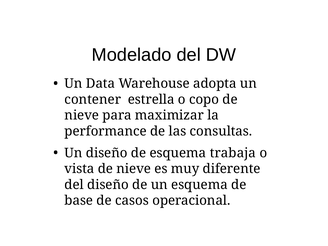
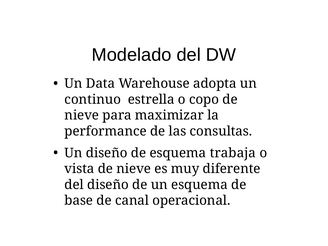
contener: contener -> continuo
casos: casos -> canal
